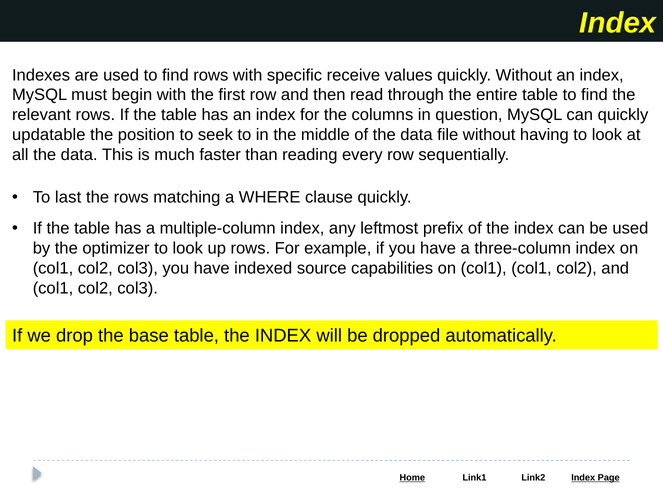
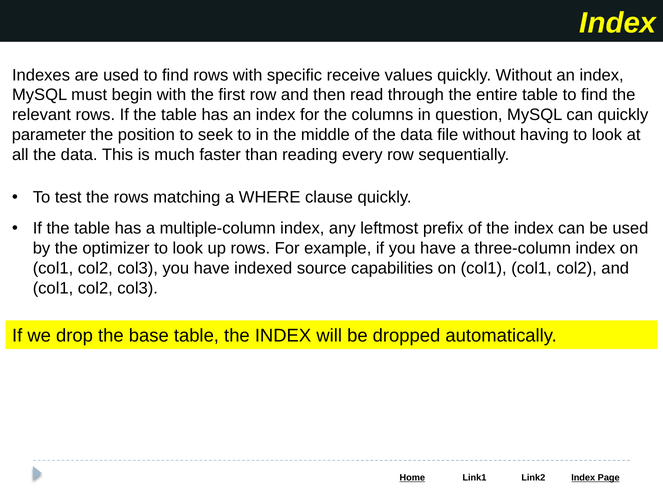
updatable: updatable -> parameter
last: last -> test
